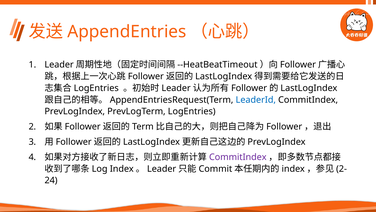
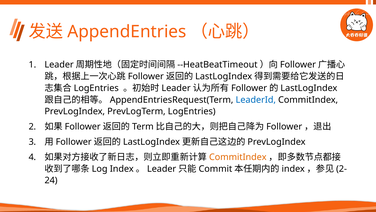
CommitIndex at (238, 157) colour: purple -> orange
